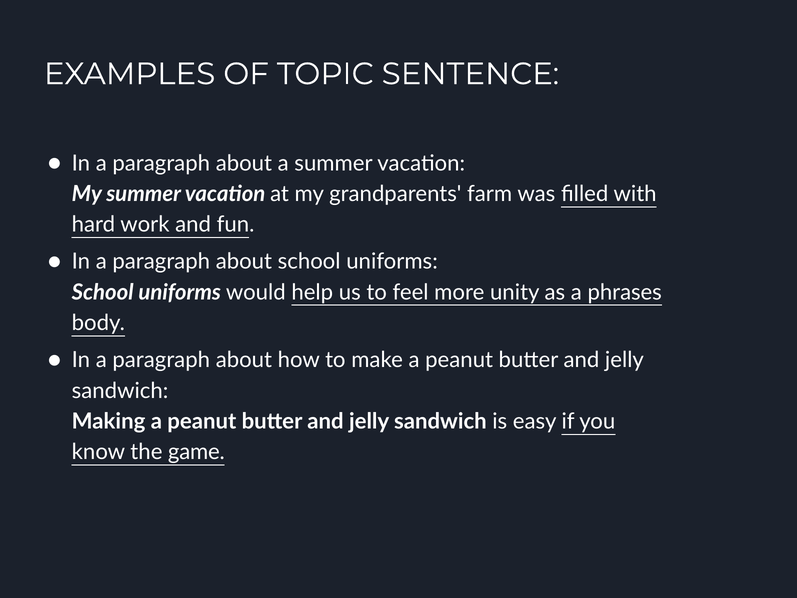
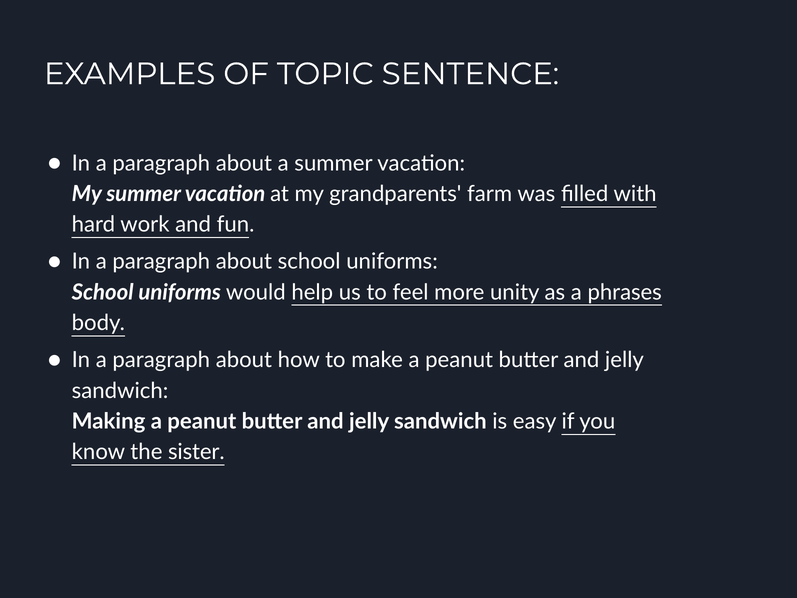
game: game -> sister
